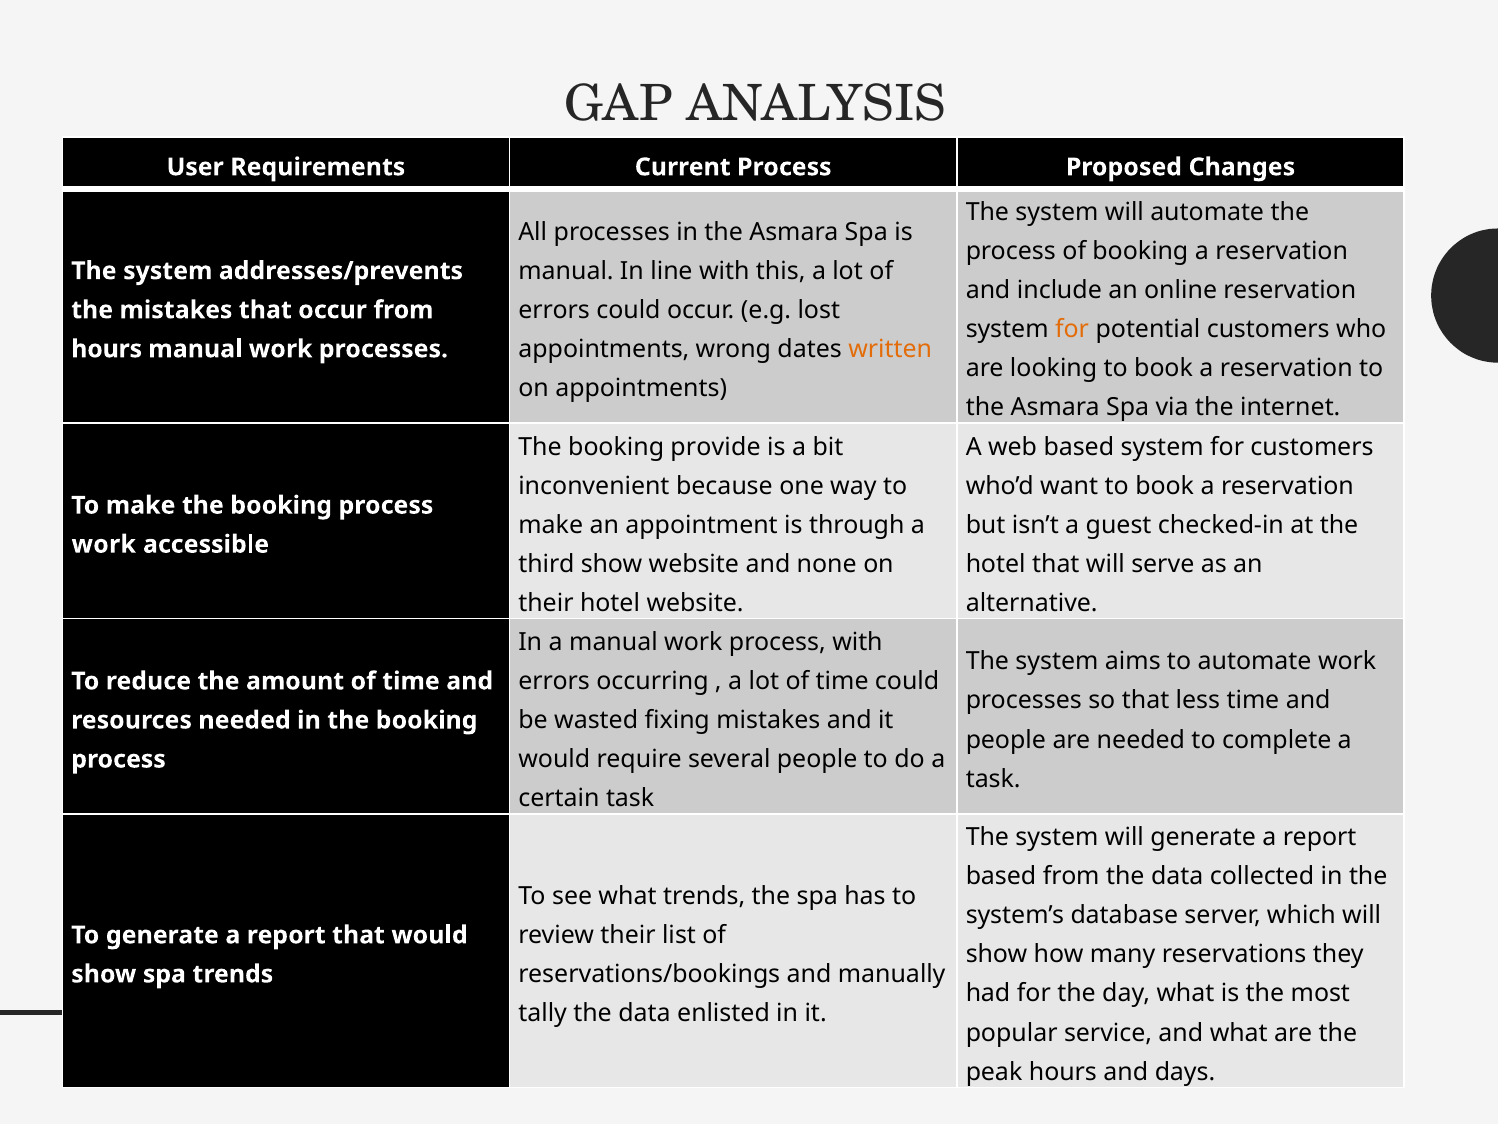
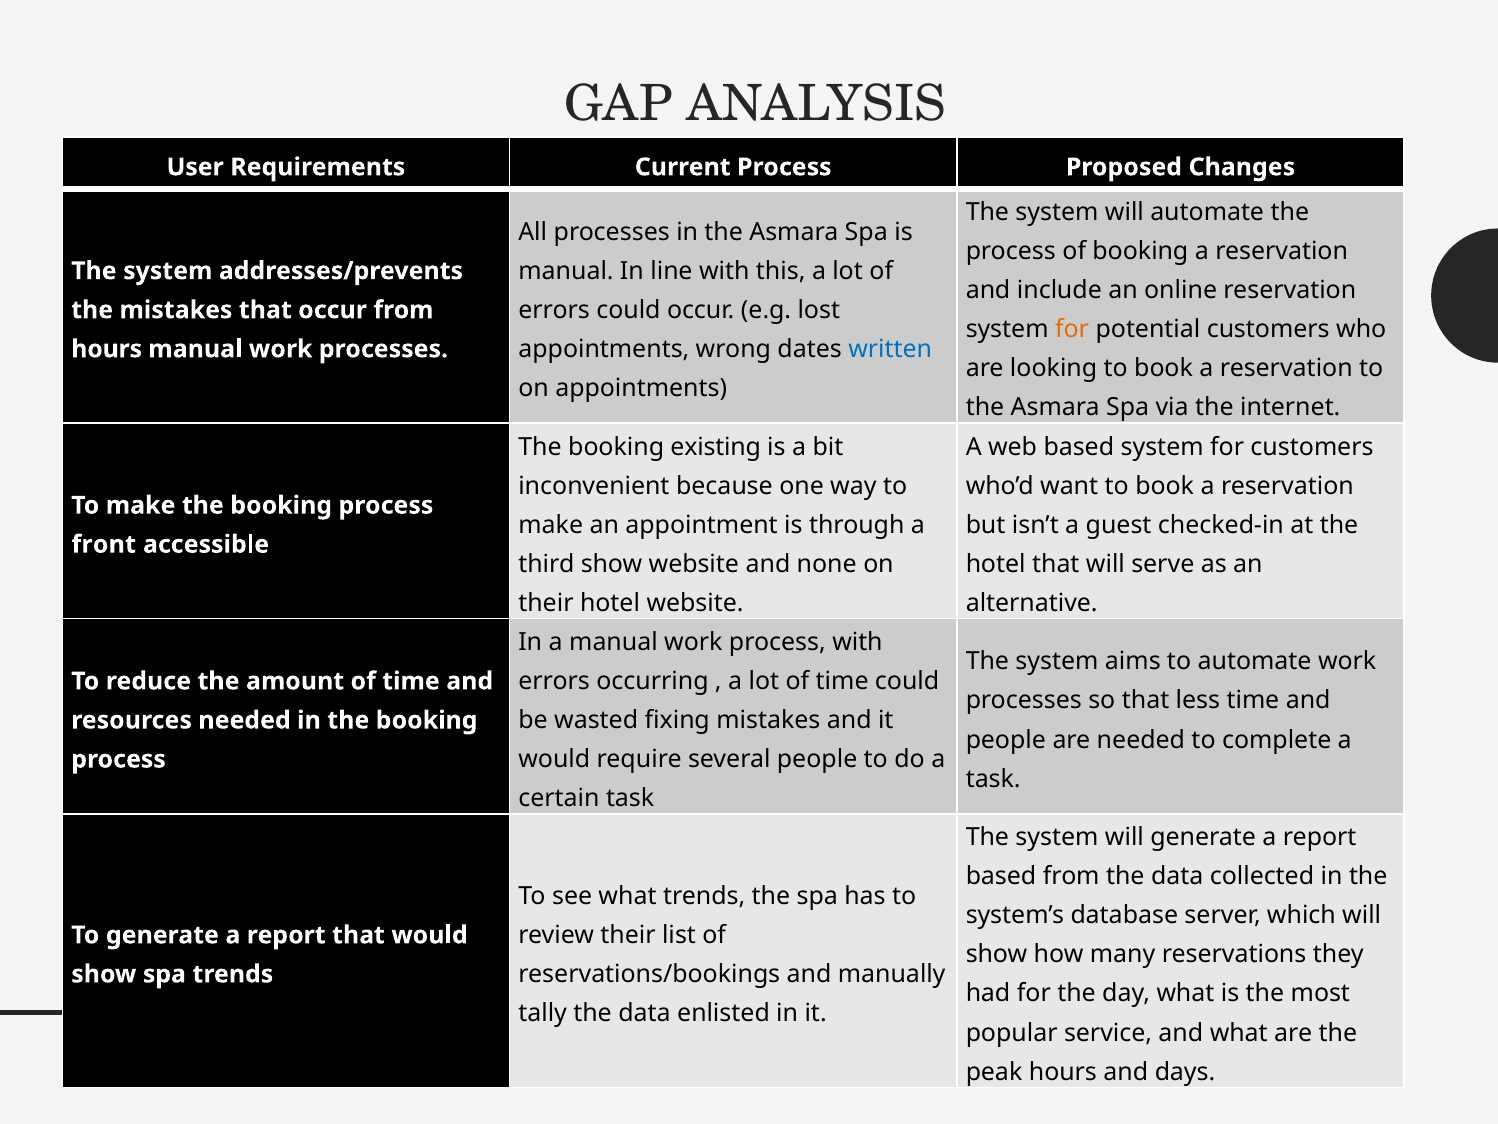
written colour: orange -> blue
provide: provide -> existing
work at (104, 544): work -> front
